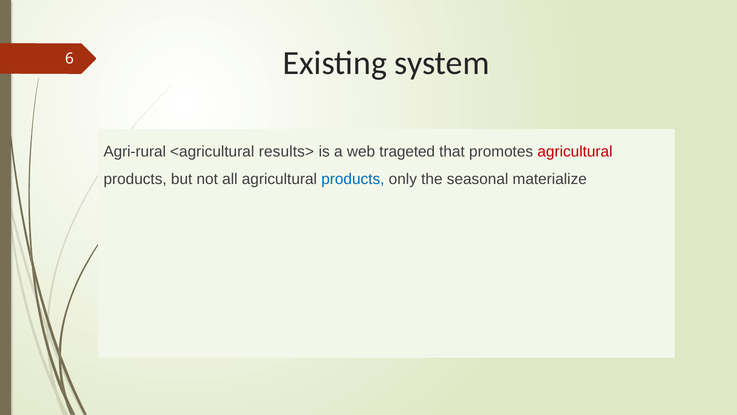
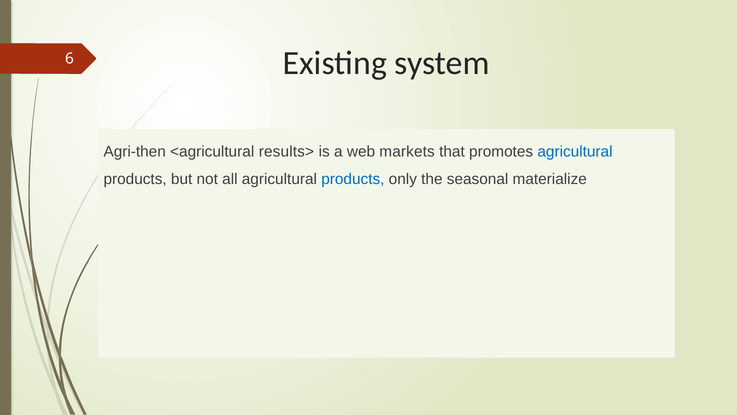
Agri-rural: Agri-rural -> Agri-then
trageted: trageted -> markets
agricultural at (575, 151) colour: red -> blue
